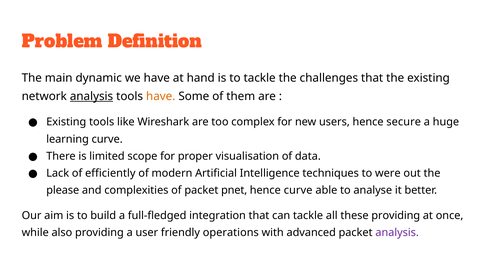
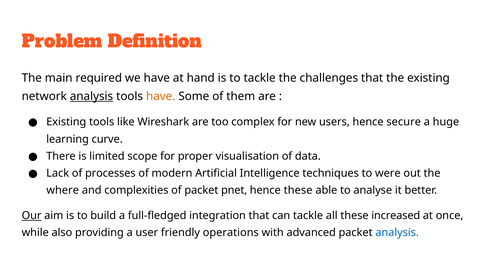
dynamic: dynamic -> required
efficiently: efficiently -> processes
please: please -> where
hence curve: curve -> these
Our underline: none -> present
these providing: providing -> increased
analysis at (397, 232) colour: purple -> blue
